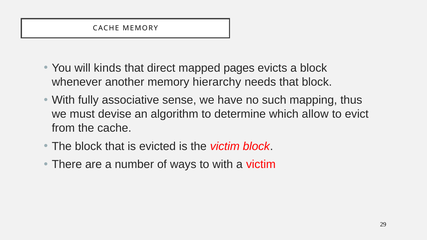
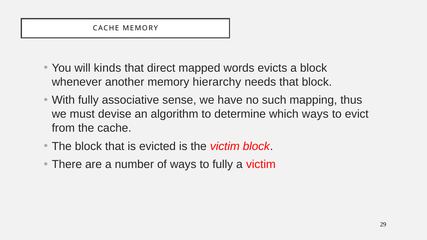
pages: pages -> words
which allow: allow -> ways
to with: with -> fully
